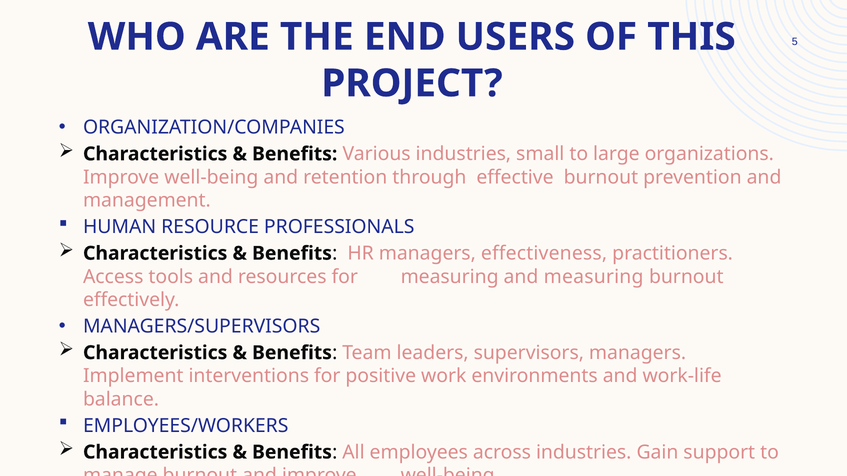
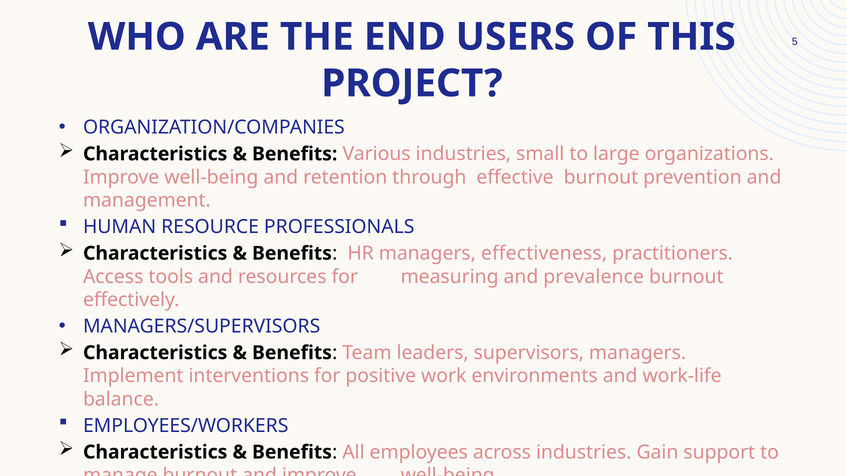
and measuring: measuring -> prevalence
